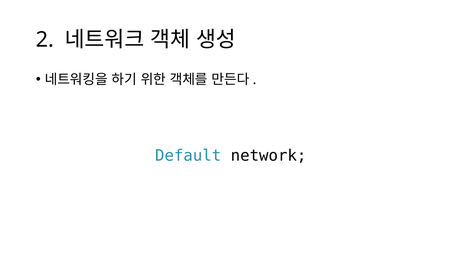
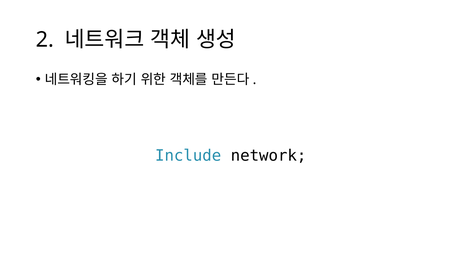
Default: Default -> Include
